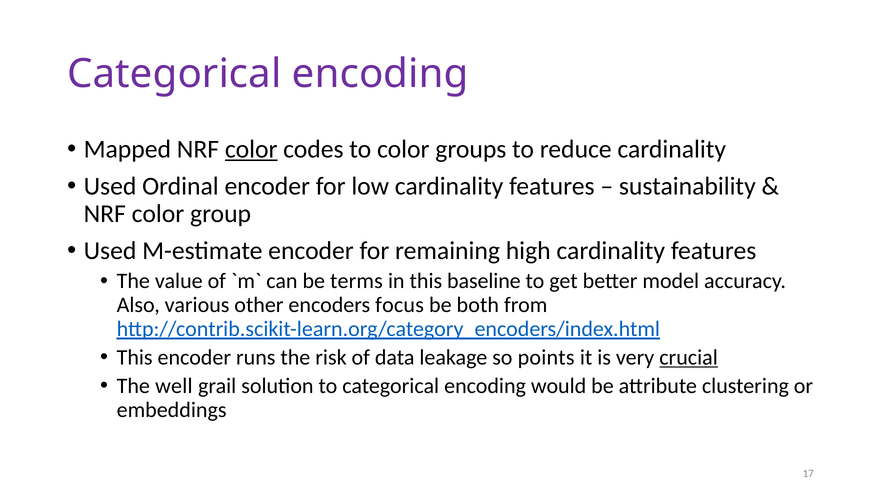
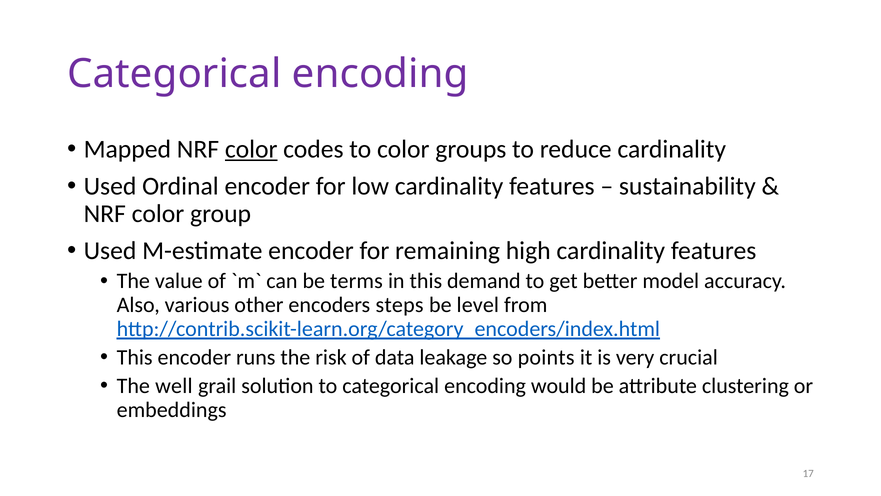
baseline: baseline -> demand
focus: focus -> steps
both: both -> level
crucial underline: present -> none
